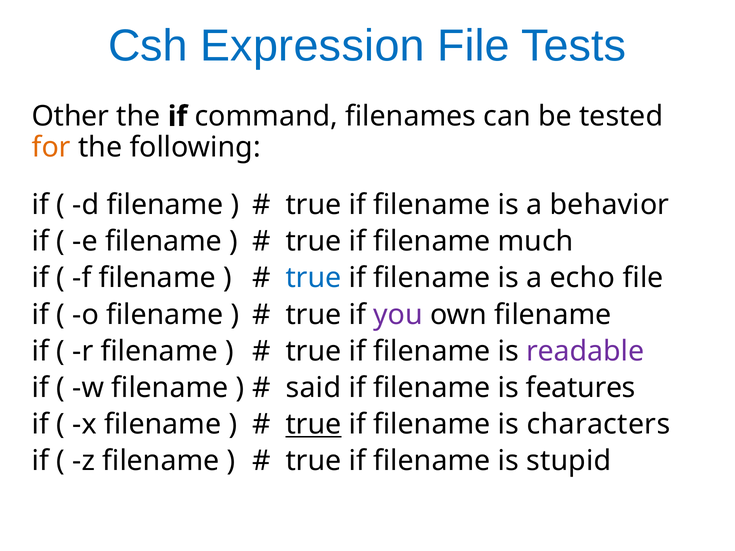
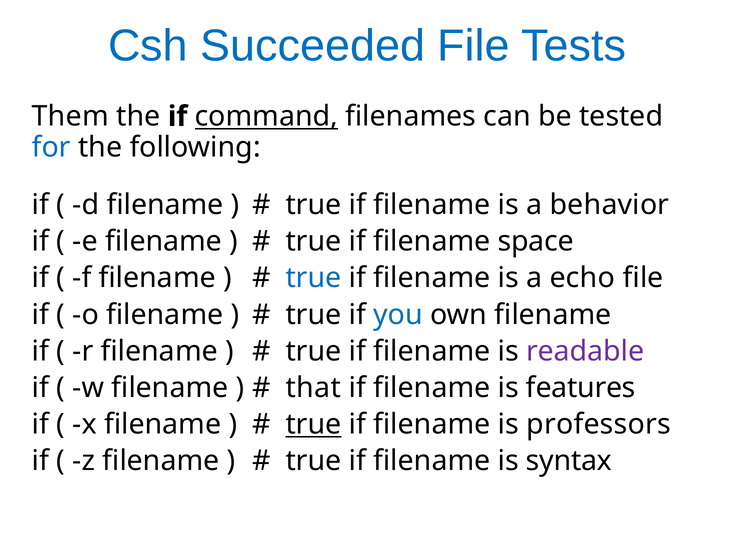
Expression: Expression -> Succeeded
Other: Other -> Them
command underline: none -> present
for colour: orange -> blue
much: much -> space
you colour: purple -> blue
said: said -> that
characters: characters -> professors
stupid: stupid -> syntax
